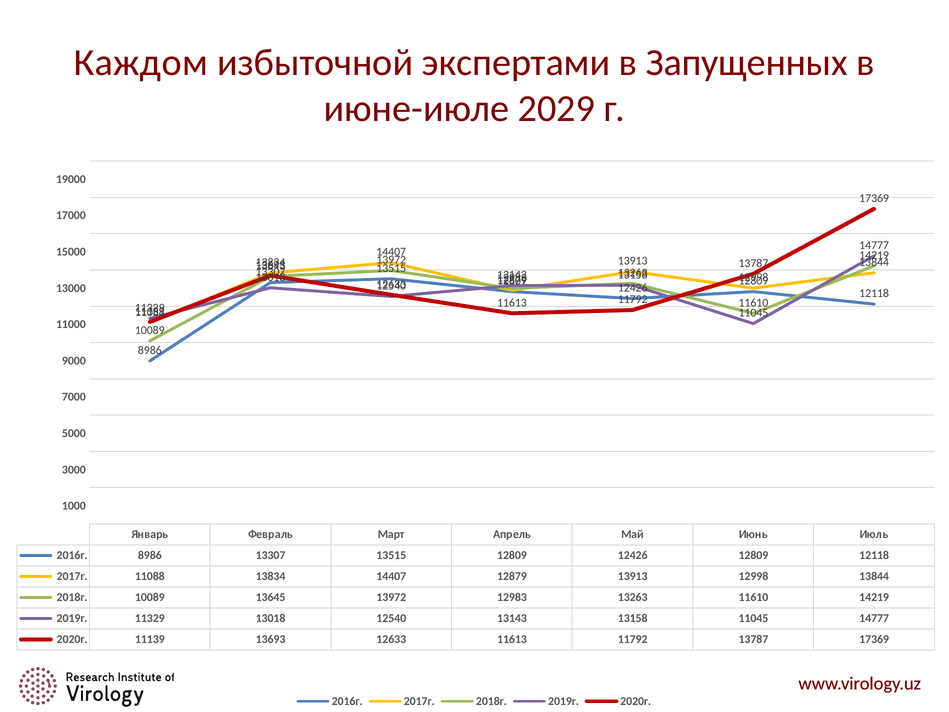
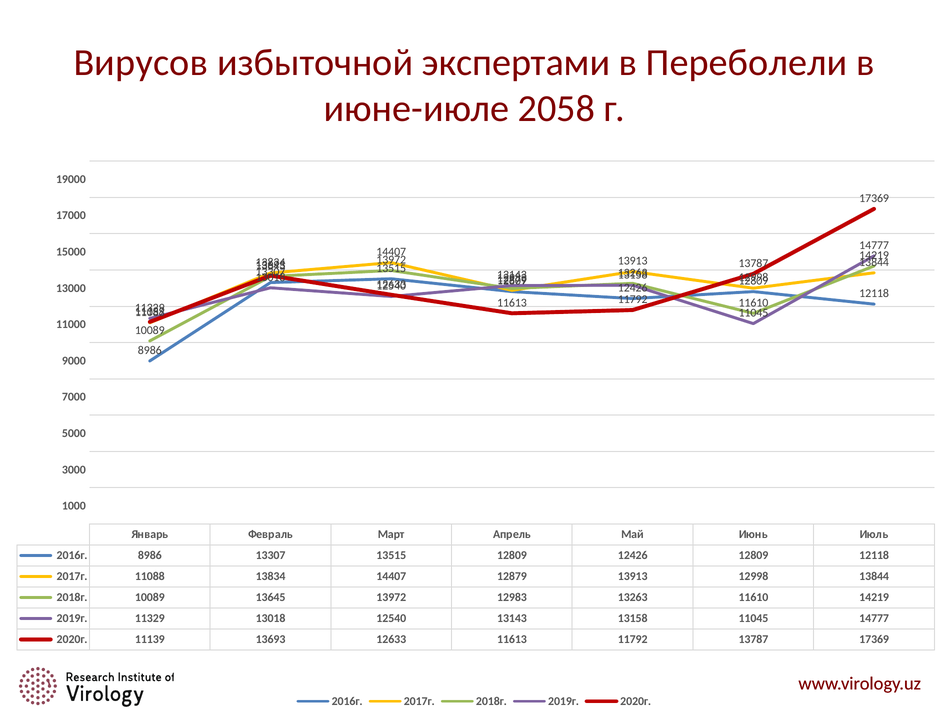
Каждом: Каждом -> Вирусов
Запущенных: Запущенных -> Переболели
2029: 2029 -> 2058
